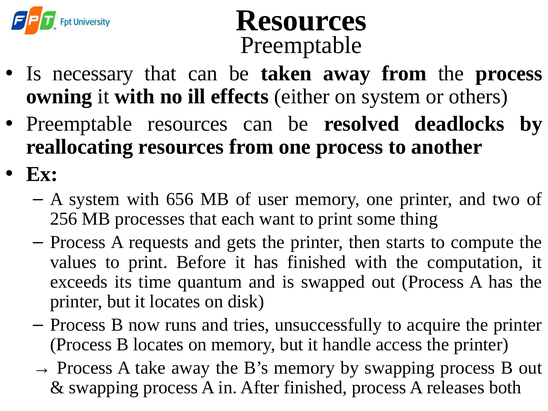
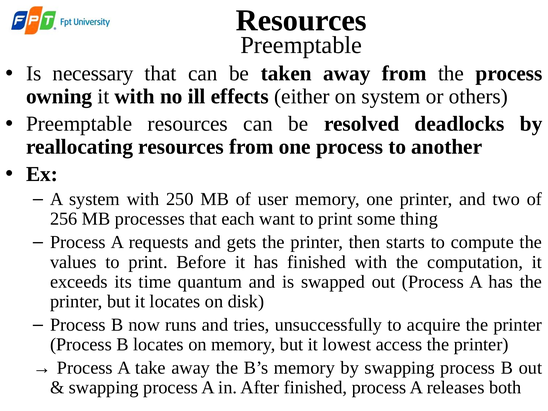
656: 656 -> 250
handle: handle -> lowest
